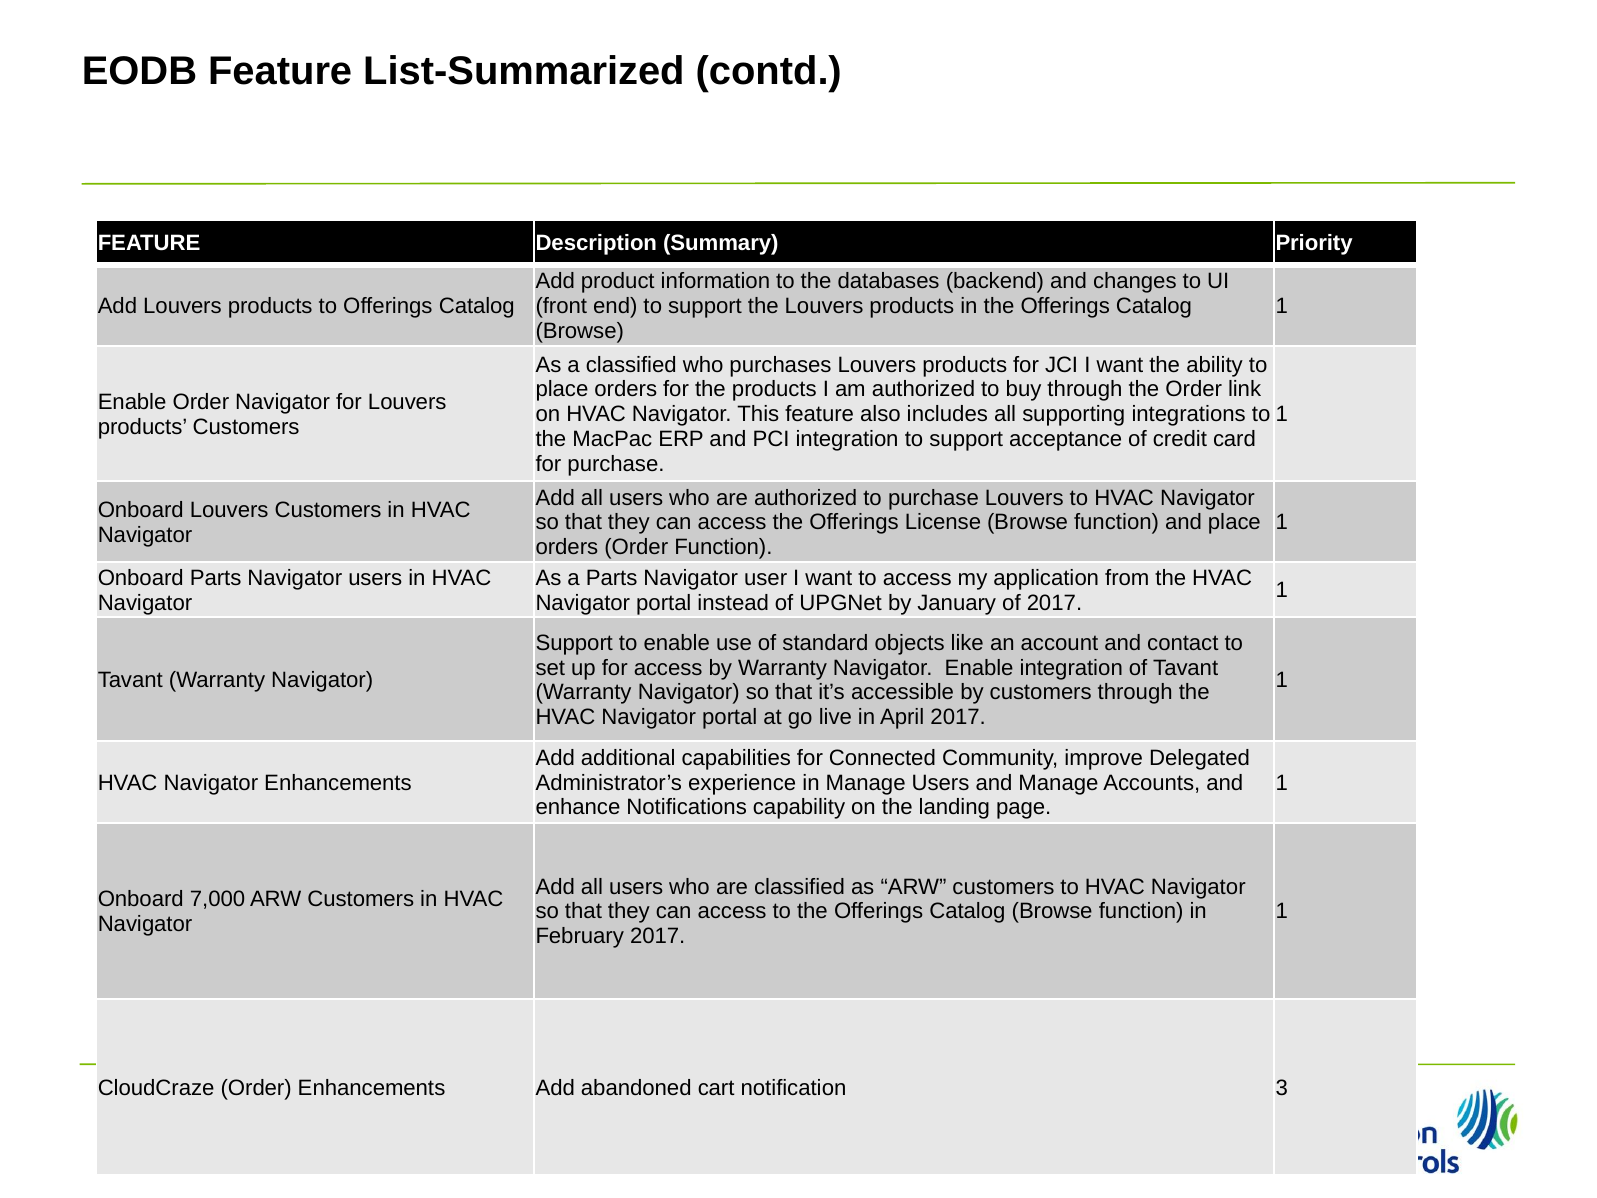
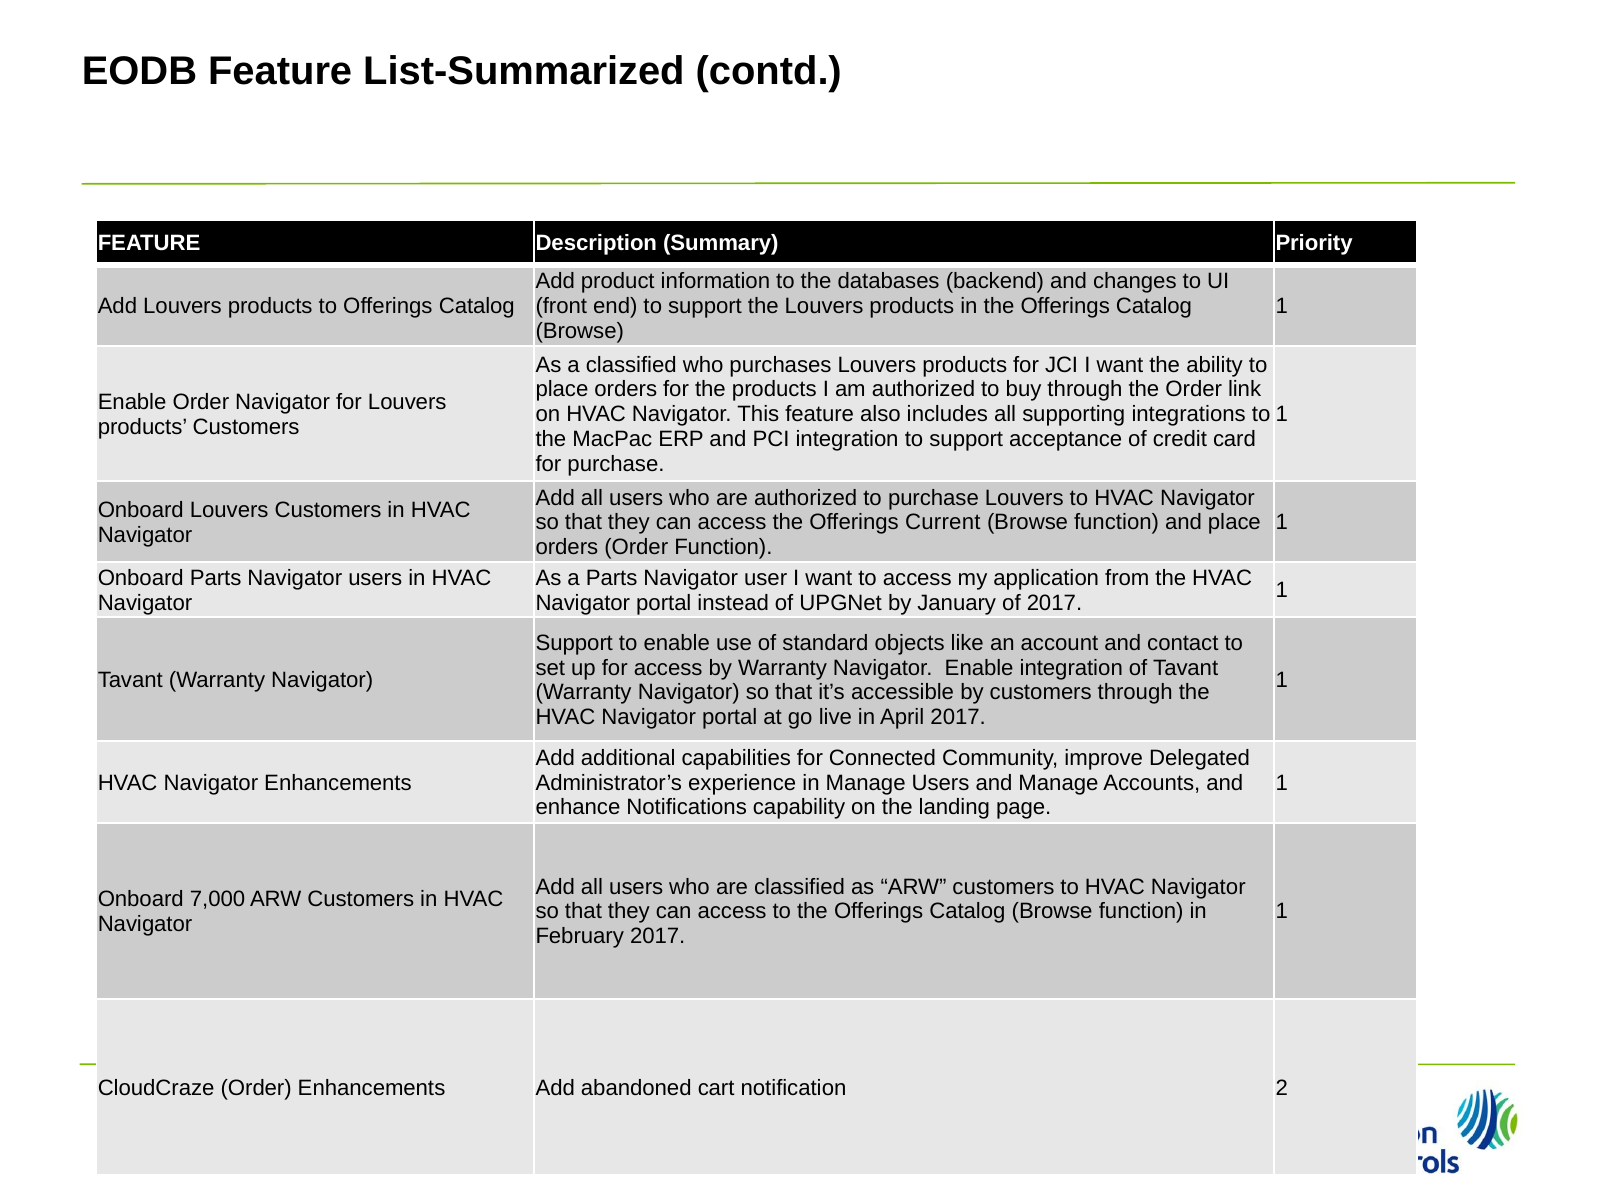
License: License -> Current
3: 3 -> 2
